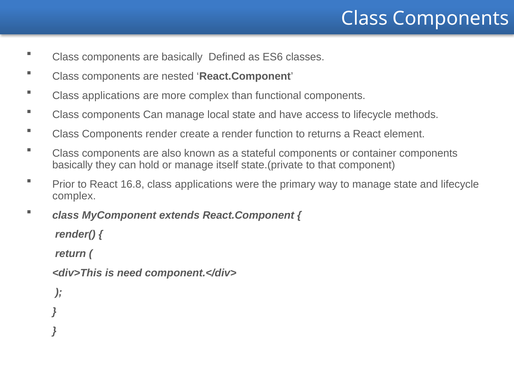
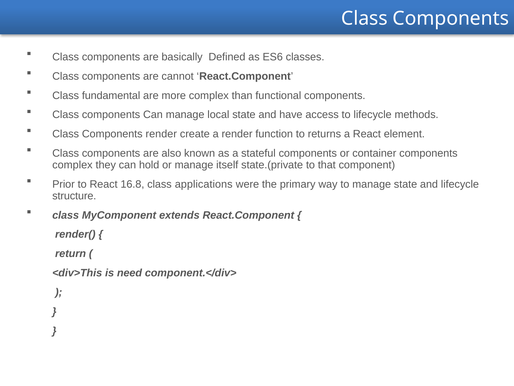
nested: nested -> cannot
applications at (111, 95): applications -> fundamental
basically at (73, 165): basically -> complex
complex at (74, 196): complex -> structure
